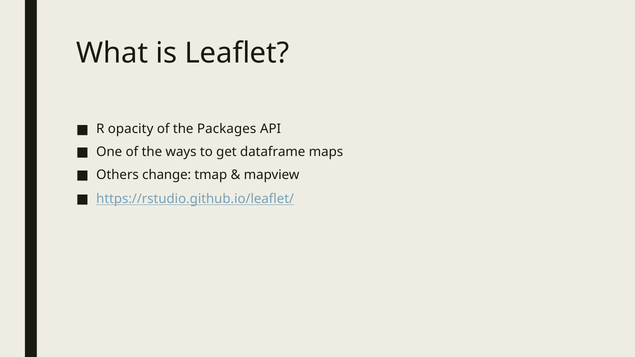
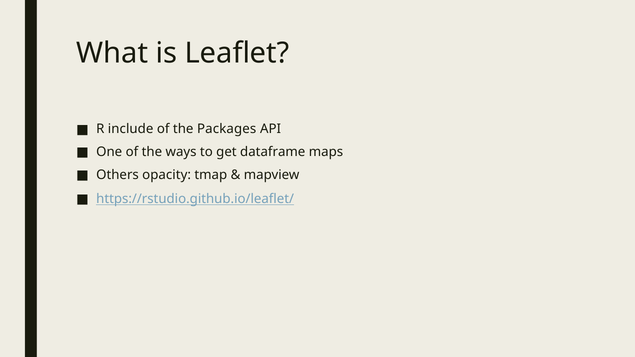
opacity: opacity -> include
change: change -> opacity
